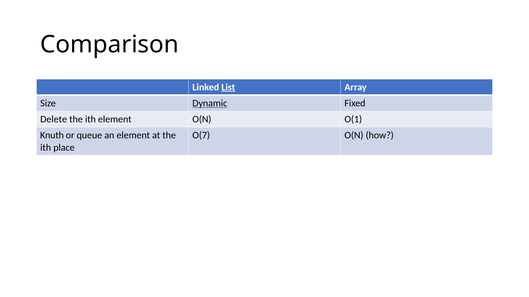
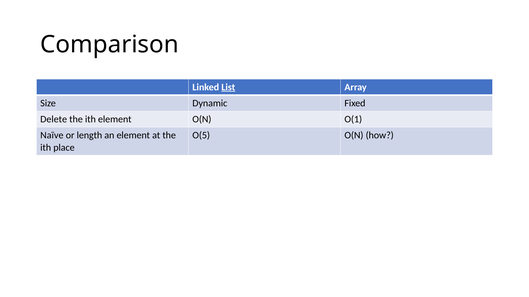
Dynamic underline: present -> none
Knuth: Knuth -> Naïve
queue: queue -> length
O(7: O(7 -> O(5
